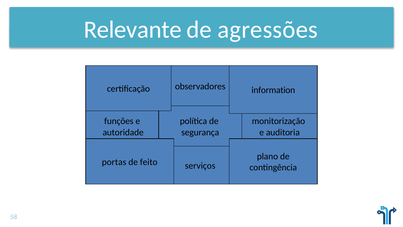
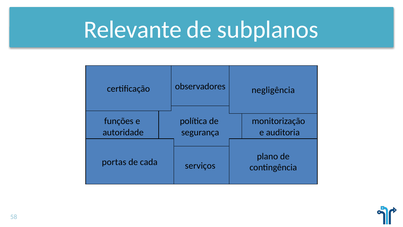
agressões: agressões -> subplanos
information: information -> negligência
feito: feito -> cada
